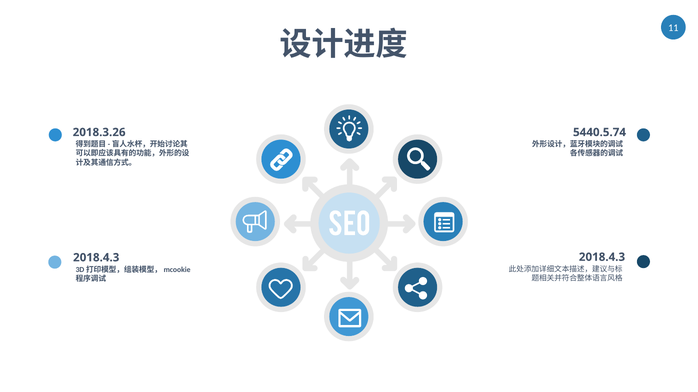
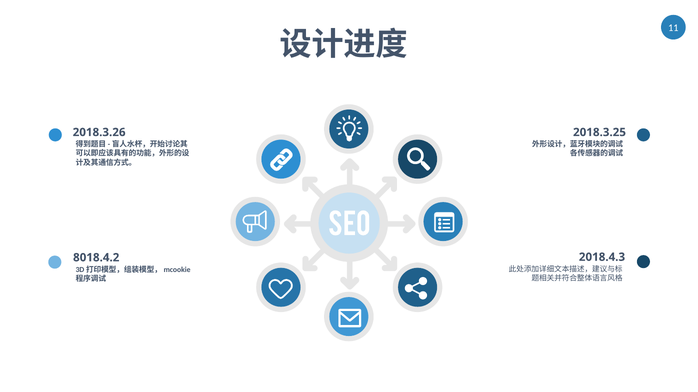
5440.5.74: 5440.5.74 -> 2018.3.25
2018.4.3 at (96, 258): 2018.4.3 -> 8018.4.2
